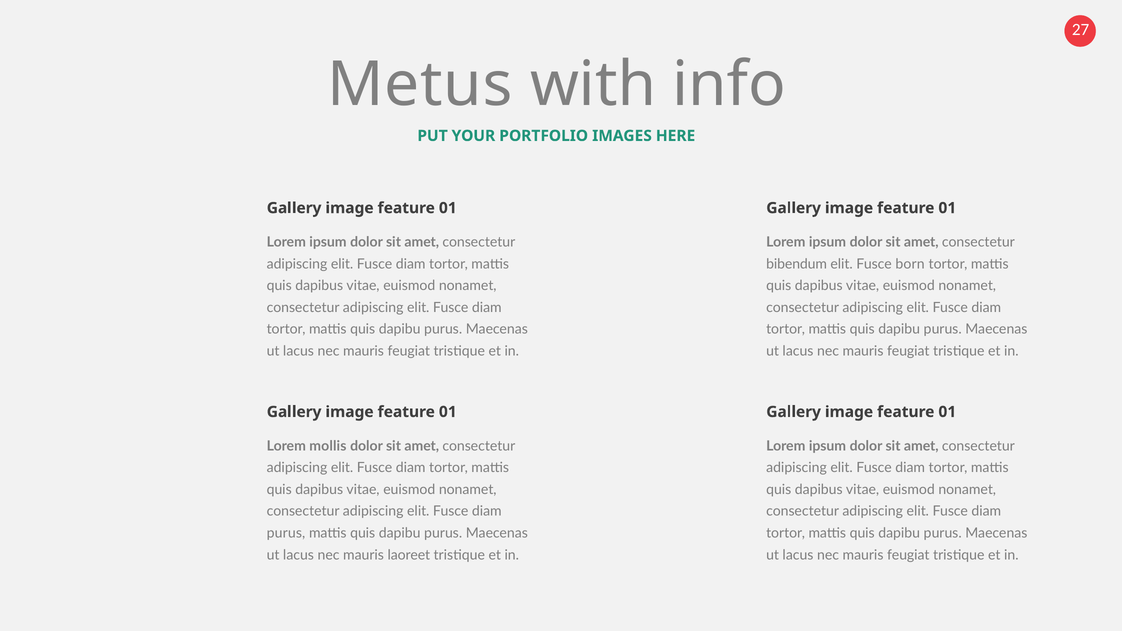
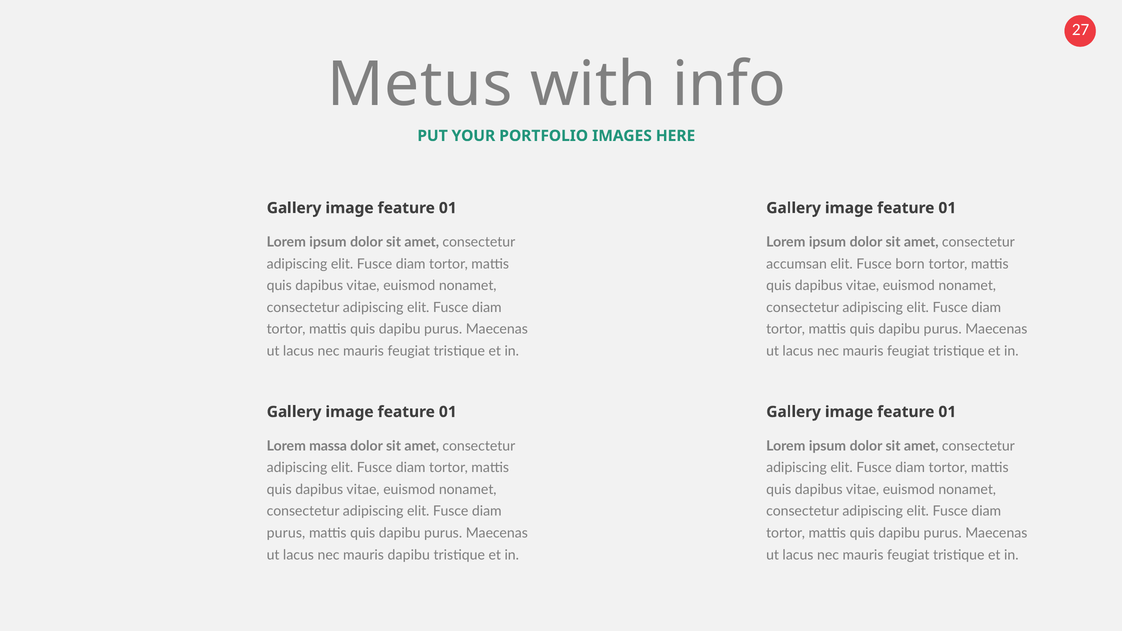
bibendum: bibendum -> accumsan
mollis: mollis -> massa
mauris laoreet: laoreet -> dapibu
